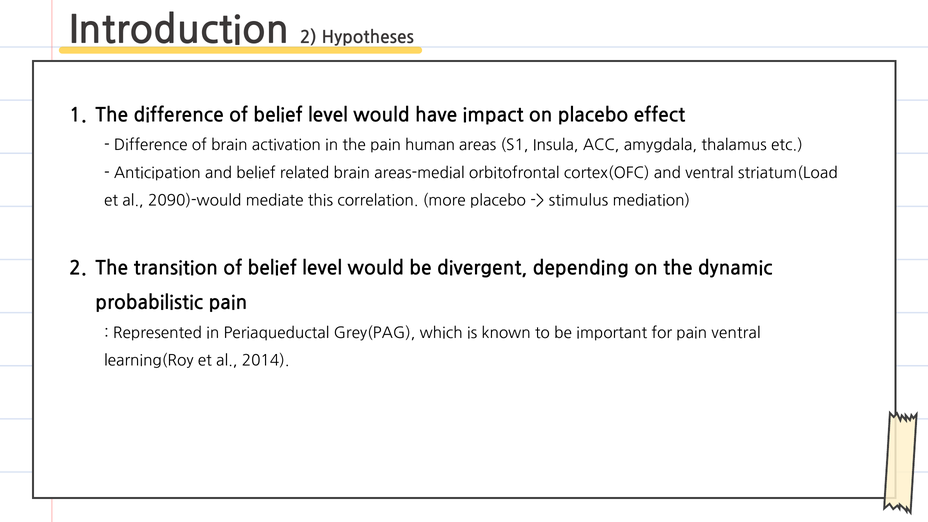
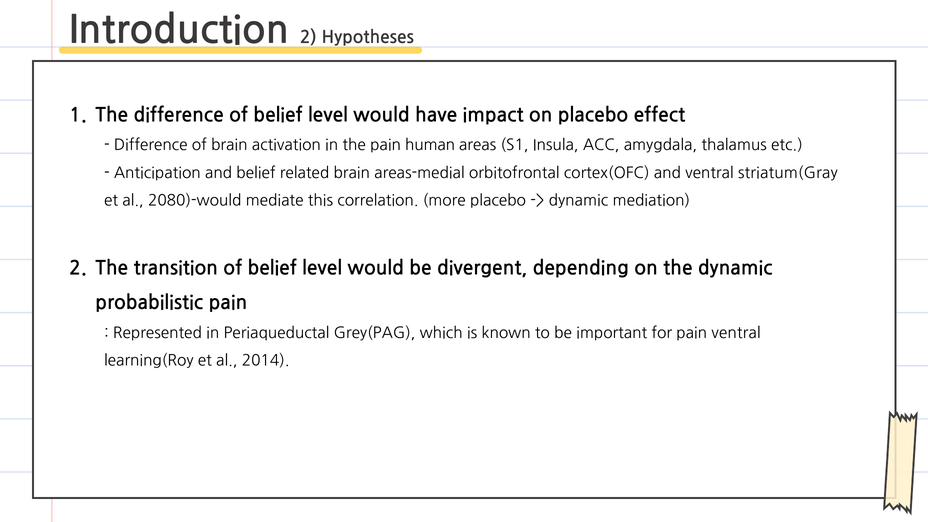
striatum(Load: striatum(Load -> striatum(Gray
2090)-would: 2090)-would -> 2080)-would
stimulus at (578, 201): stimulus -> dynamic
